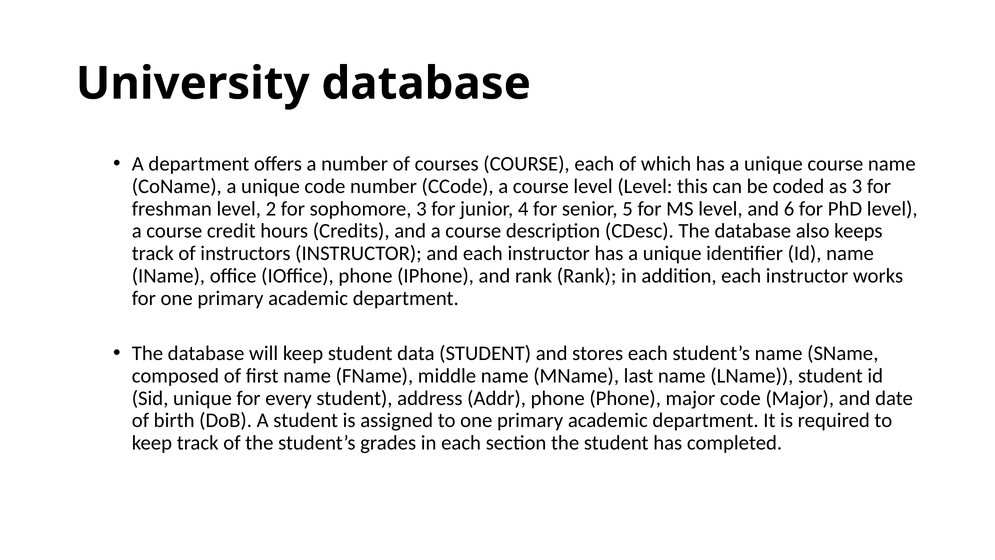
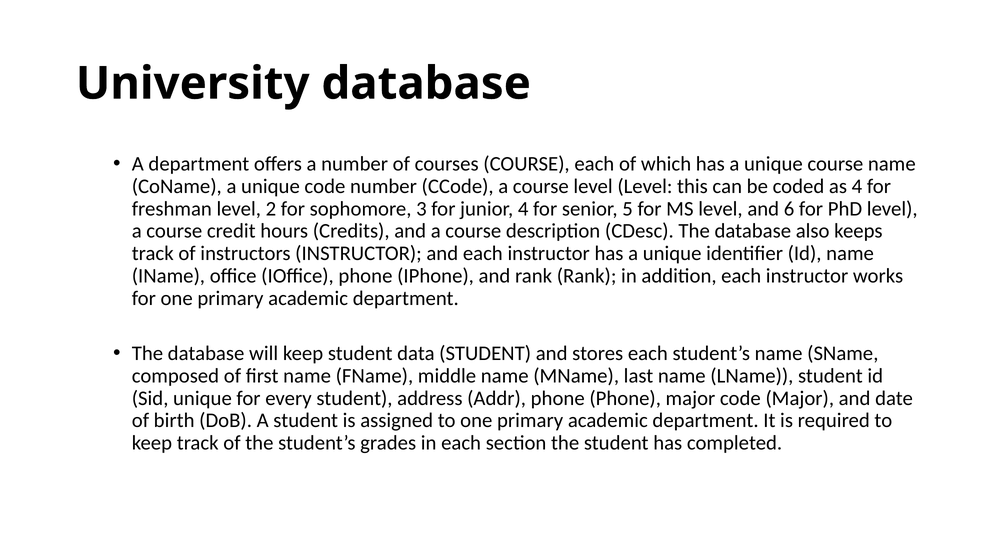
as 3: 3 -> 4
